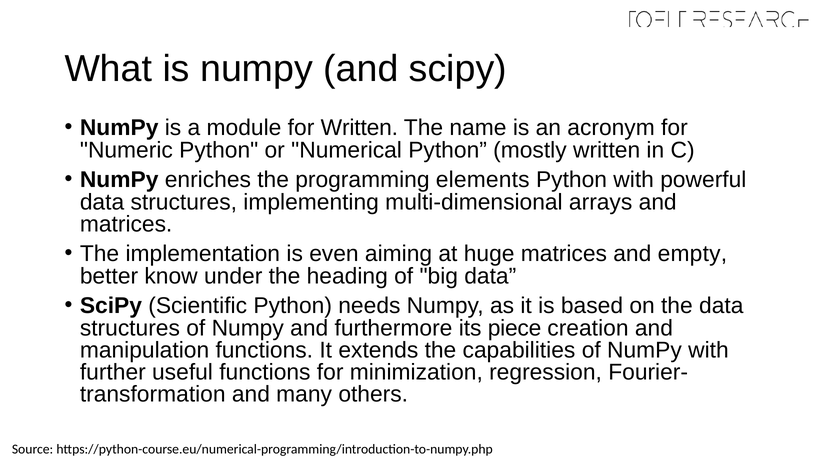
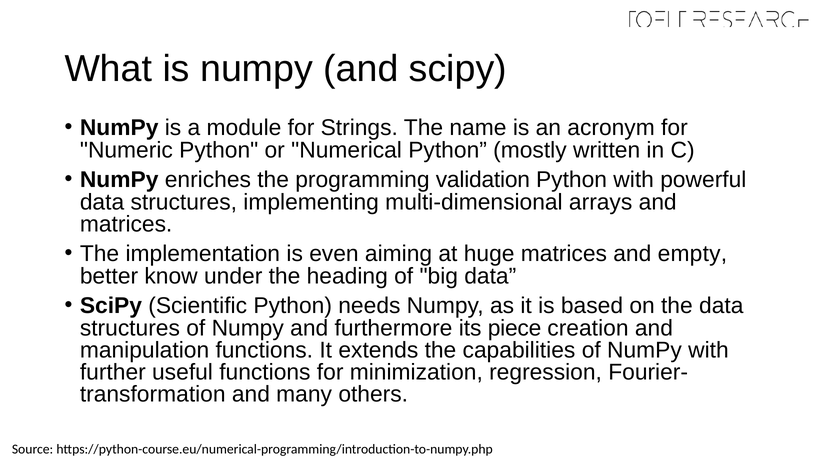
for Written: Written -> Strings
elements: elements -> validation
